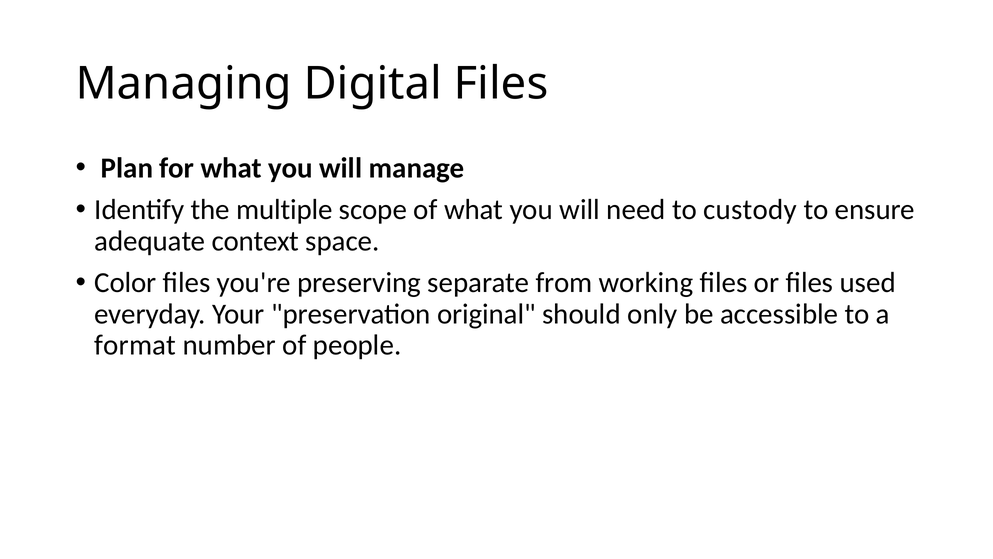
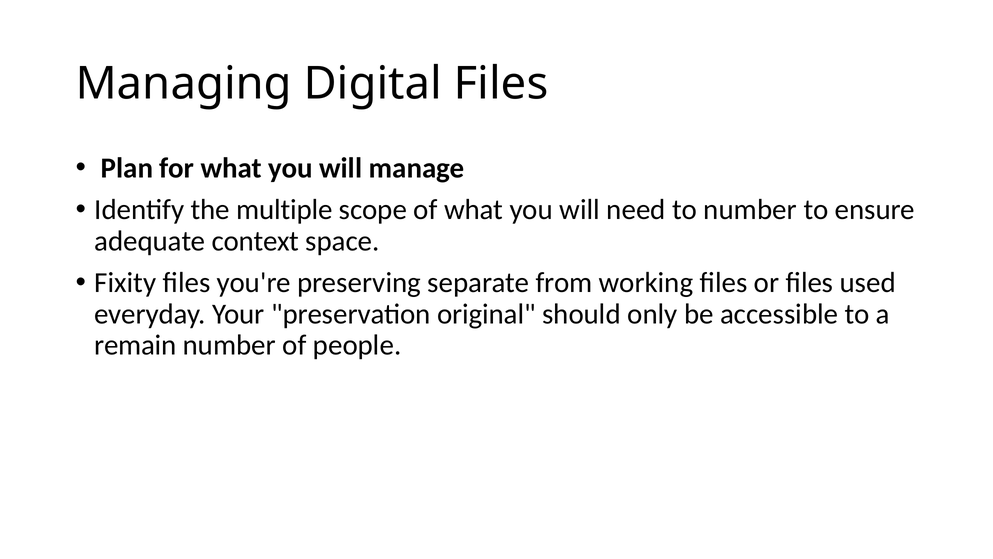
to custody: custody -> number
Color: Color -> Fixity
format: format -> remain
